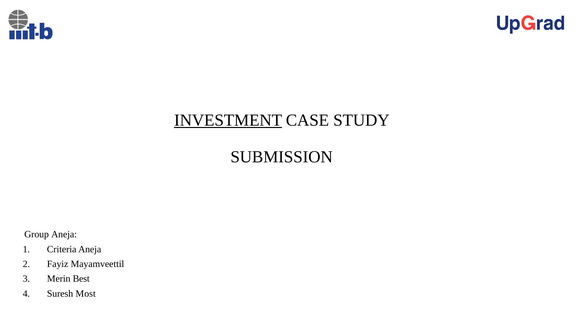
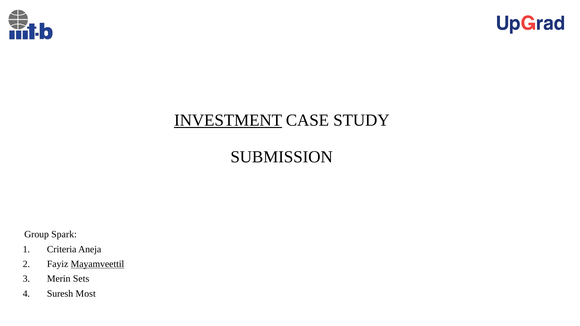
Group Aneja: Aneja -> Spark
Mayamveettil underline: none -> present
Best: Best -> Sets
